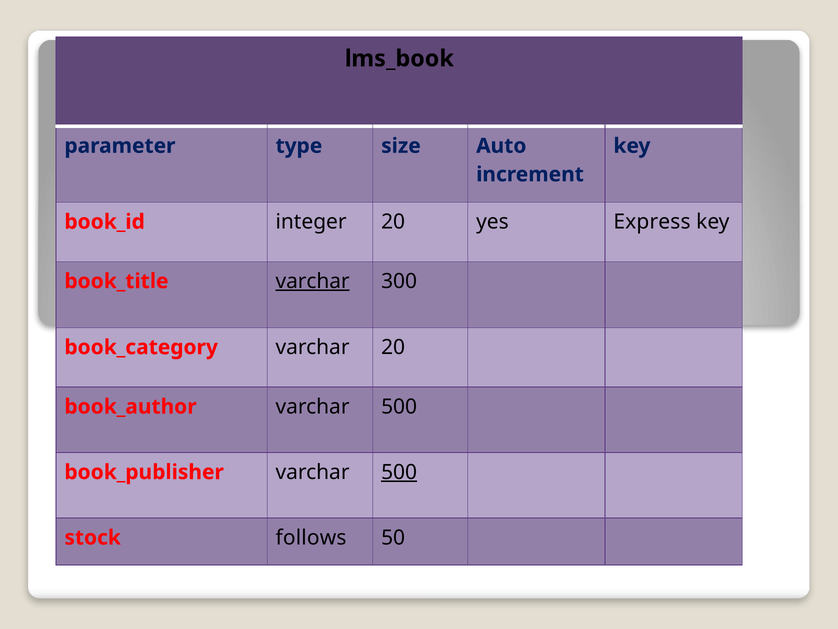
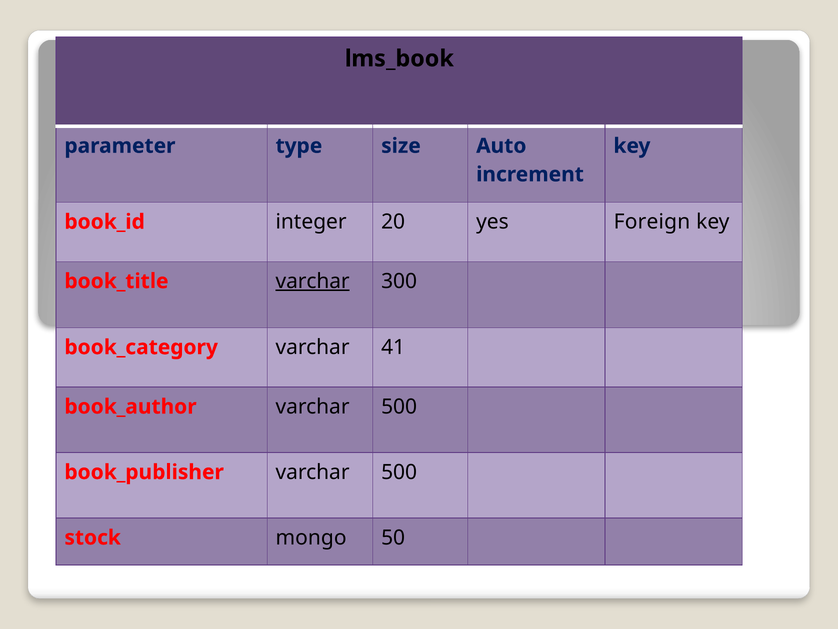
Express: Express -> Foreign
varchar 20: 20 -> 41
500 at (399, 472) underline: present -> none
follows: follows -> mongo
